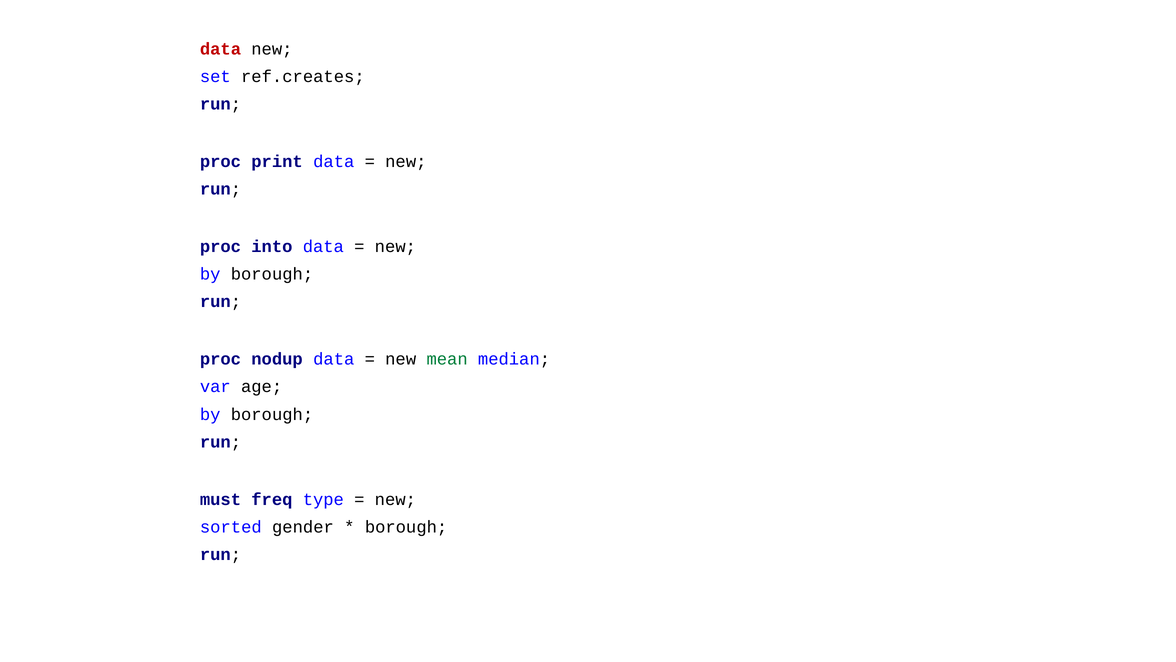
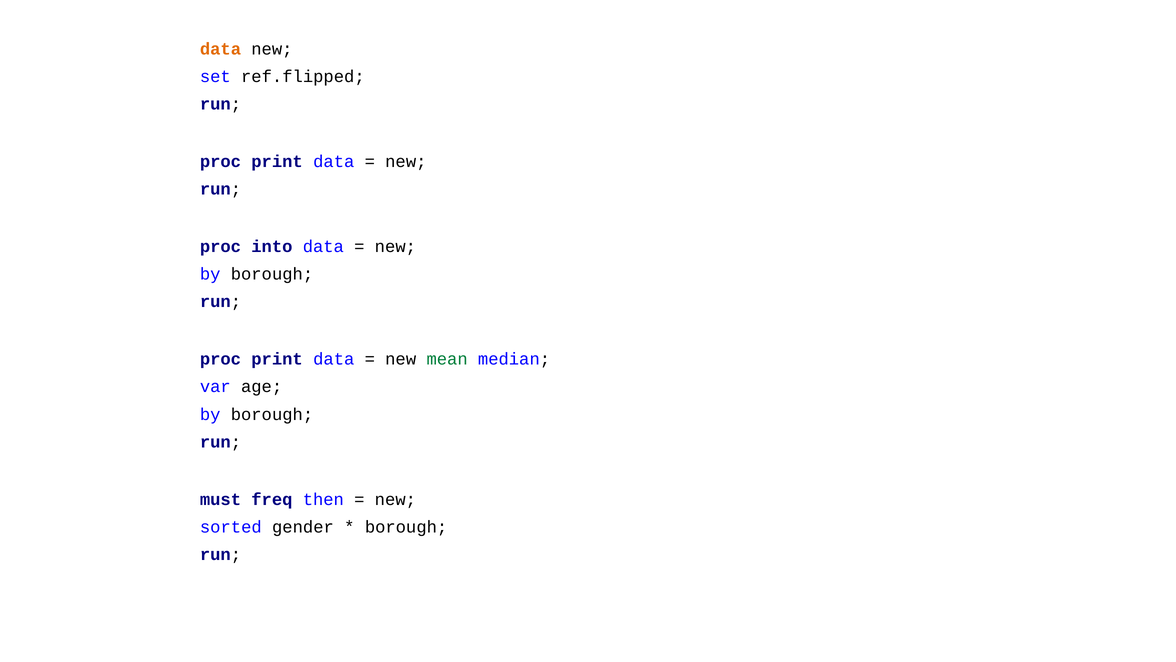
data at (220, 49) colour: red -> orange
ref.creates: ref.creates -> ref.flipped
nodup at (277, 359): nodup -> print
type: type -> then
